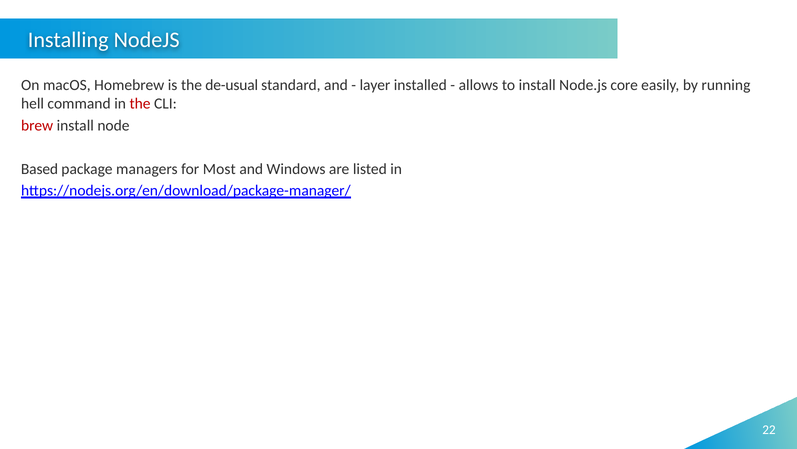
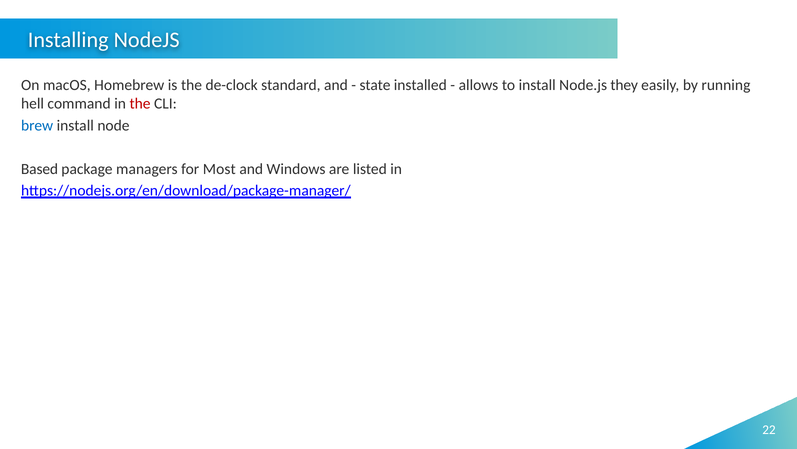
de-usual: de-usual -> de-clock
layer: layer -> state
core: core -> they
brew colour: red -> blue
